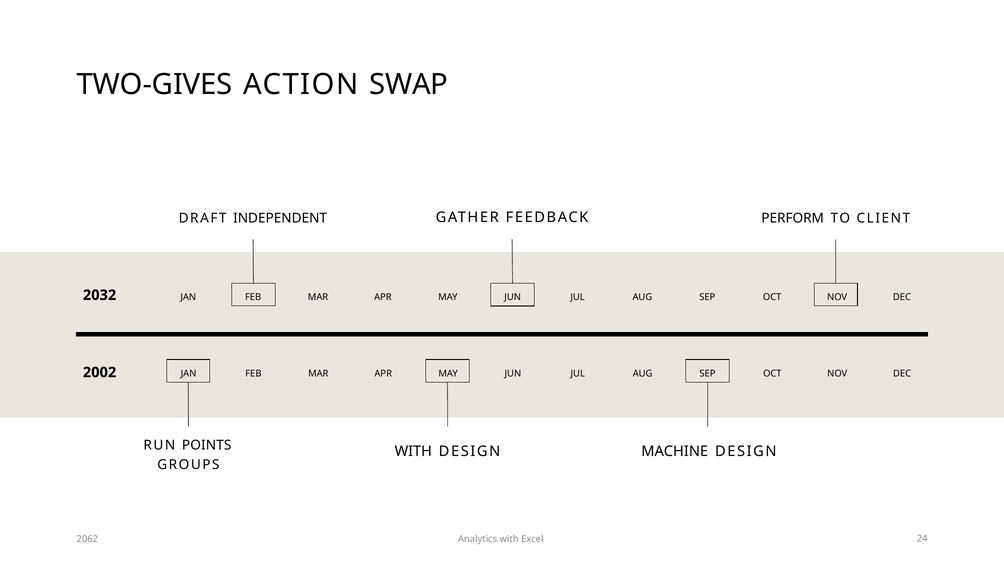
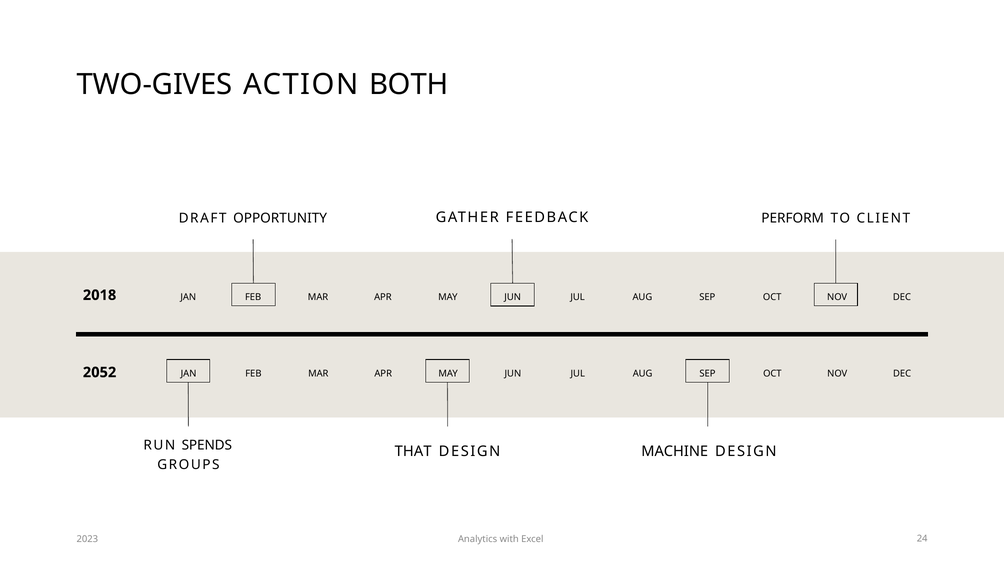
SWAP: SWAP -> BOTH
INDEPENDENT: INDEPENDENT -> OPPORTUNITY
2032: 2032 -> 2018
2002: 2002 -> 2052
POINTS: POINTS -> SPENDS
WITH at (413, 451): WITH -> THAT
2062: 2062 -> 2023
